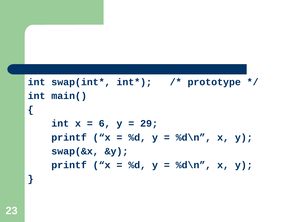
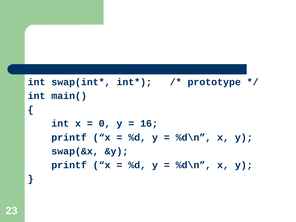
6: 6 -> 0
29: 29 -> 16
